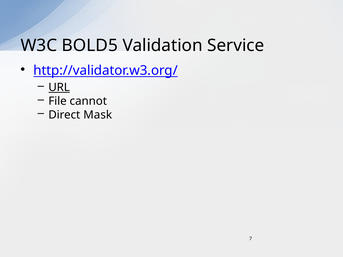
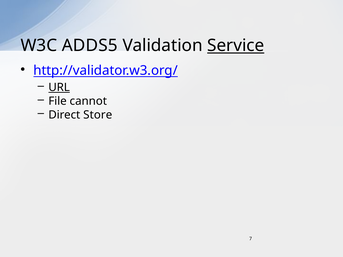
BOLD5: BOLD5 -> ADDS5
Service underline: none -> present
Mask: Mask -> Store
